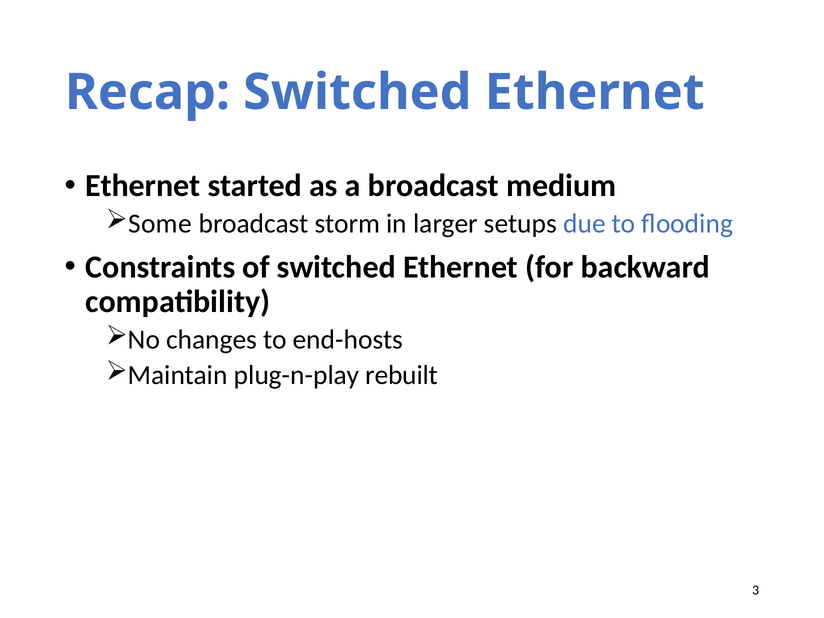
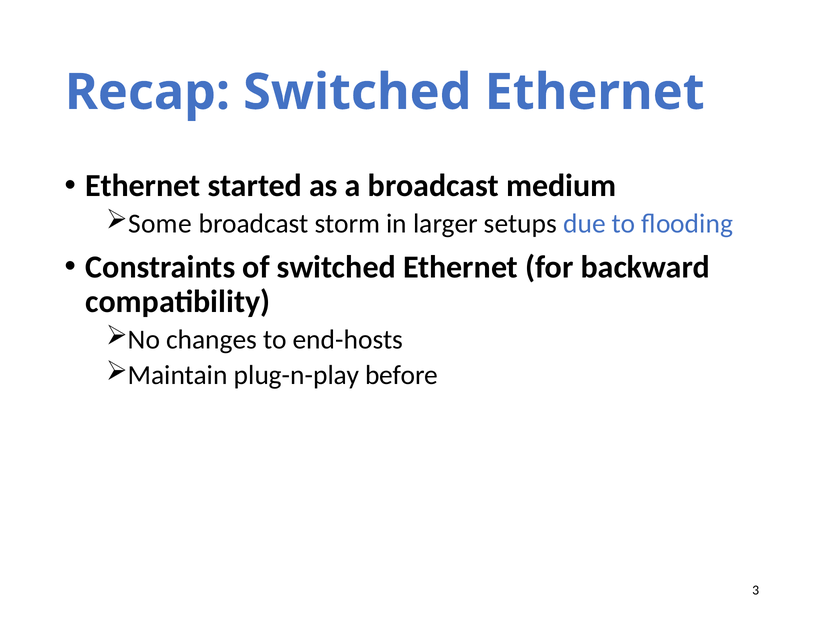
rebuilt: rebuilt -> before
